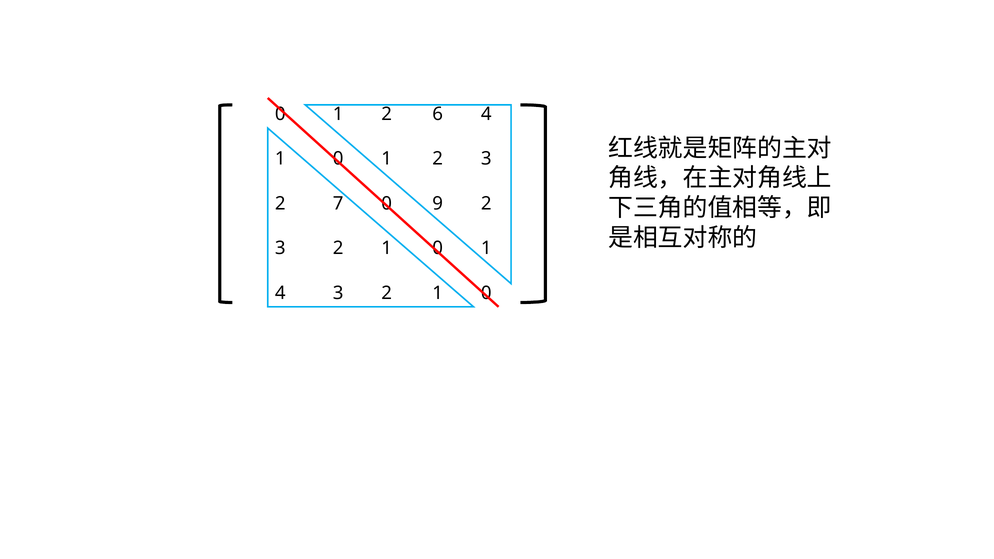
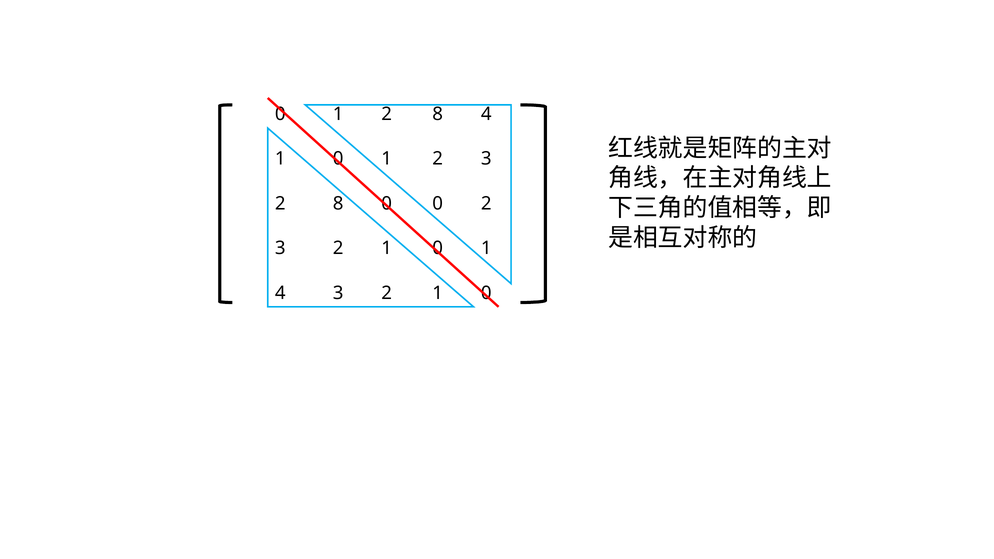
1 2 6: 6 -> 8
7 at (338, 204): 7 -> 8
0 9: 9 -> 0
